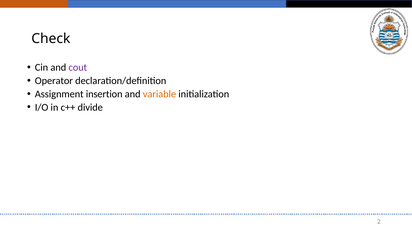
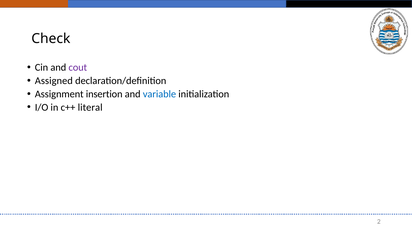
Operator: Operator -> Assigned
variable colour: orange -> blue
divide: divide -> literal
